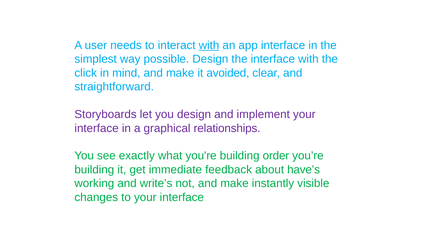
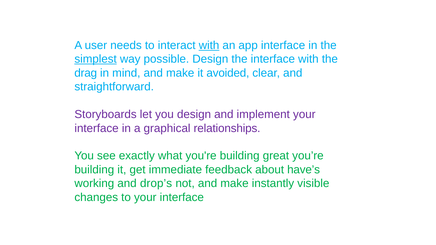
simplest underline: none -> present
click: click -> drag
order: order -> great
write’s: write’s -> drop’s
